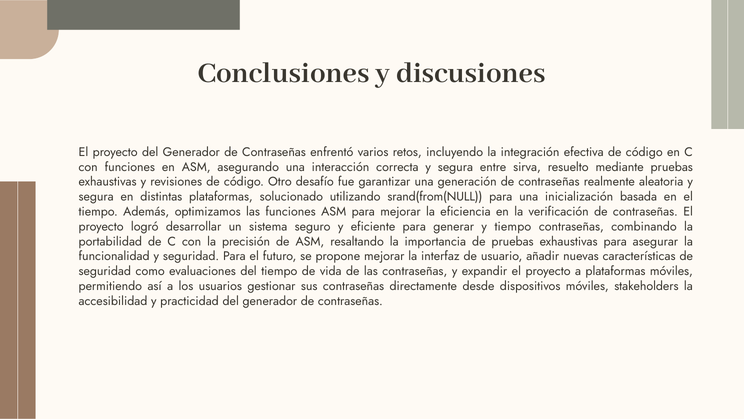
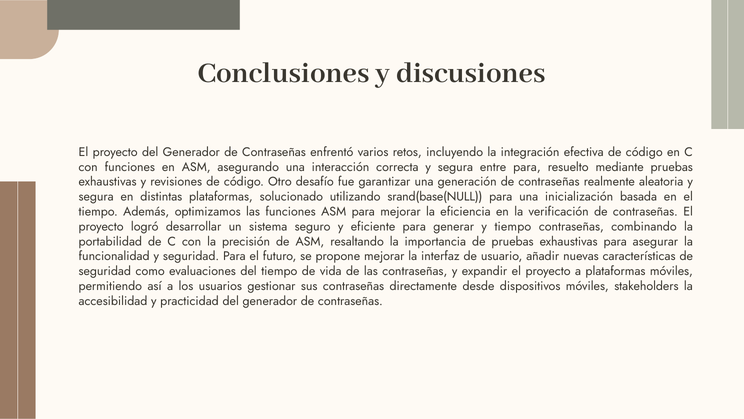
entre sirva: sirva -> para
srand(from(NULL: srand(from(NULL -> srand(base(NULL
